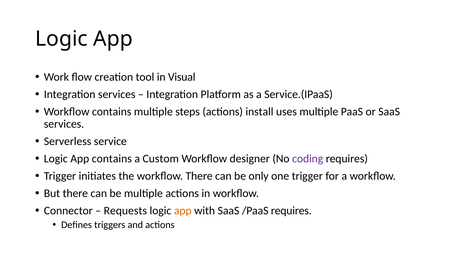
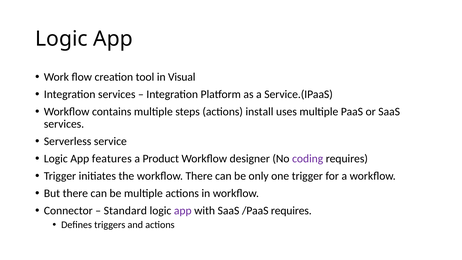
App contains: contains -> features
Custom: Custom -> Product
Requests: Requests -> Standard
app at (183, 211) colour: orange -> purple
